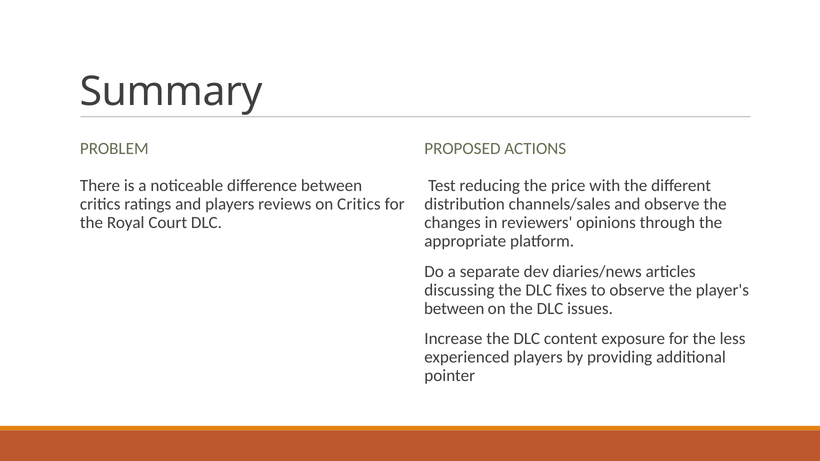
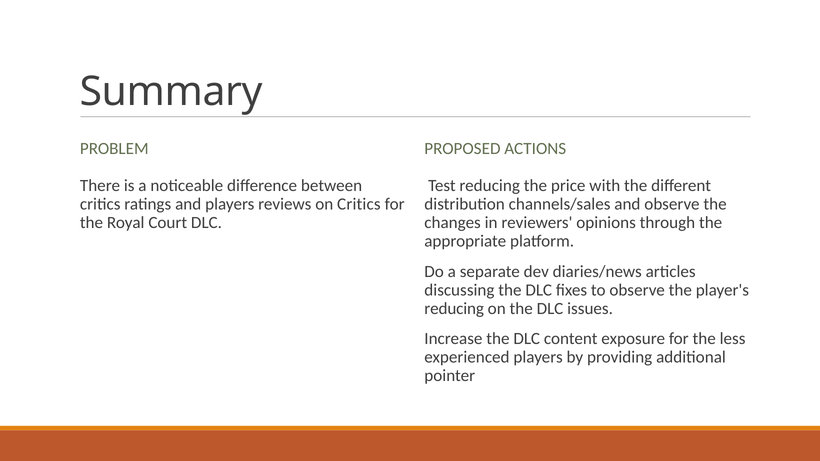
between at (454, 309): between -> reducing
